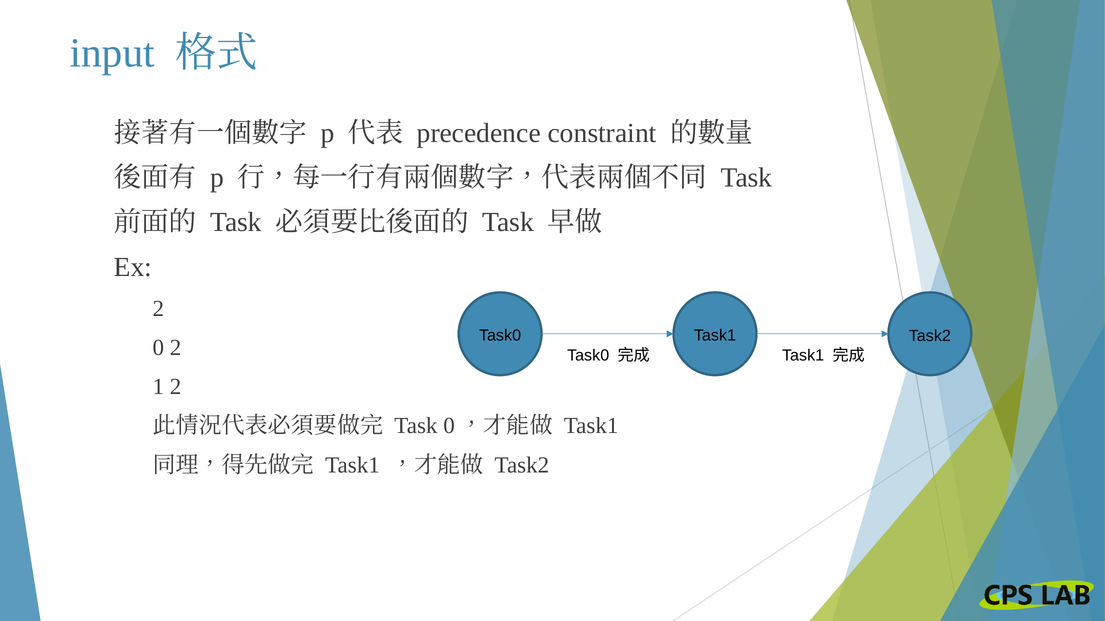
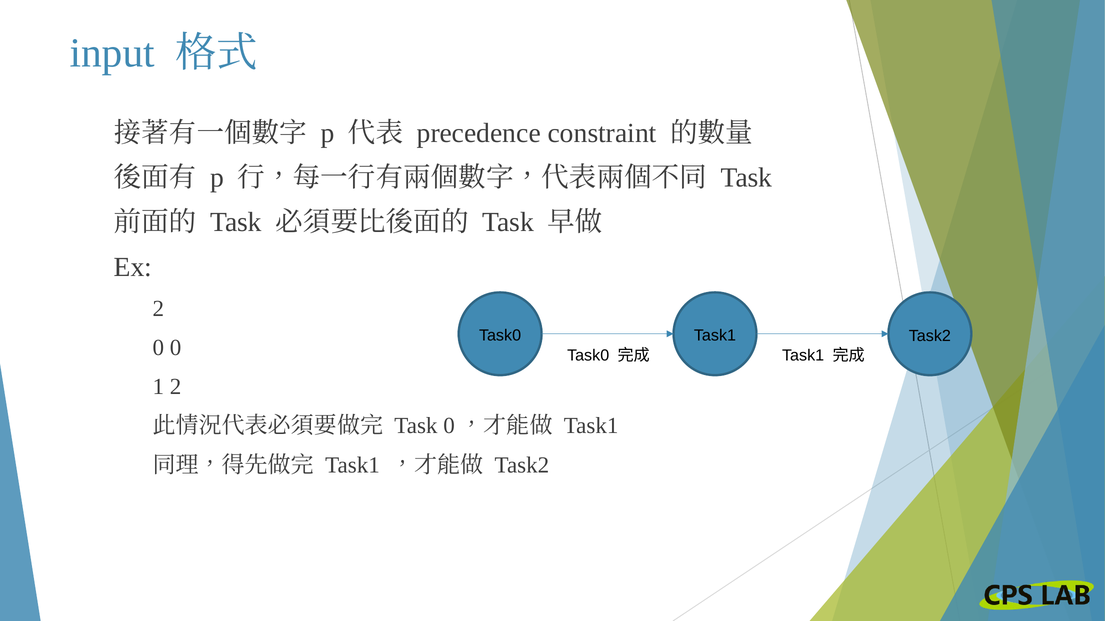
2 at (176, 348): 2 -> 0
